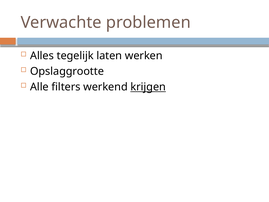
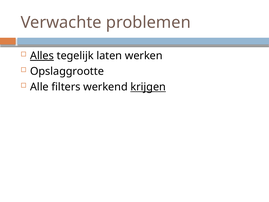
Alles underline: none -> present
